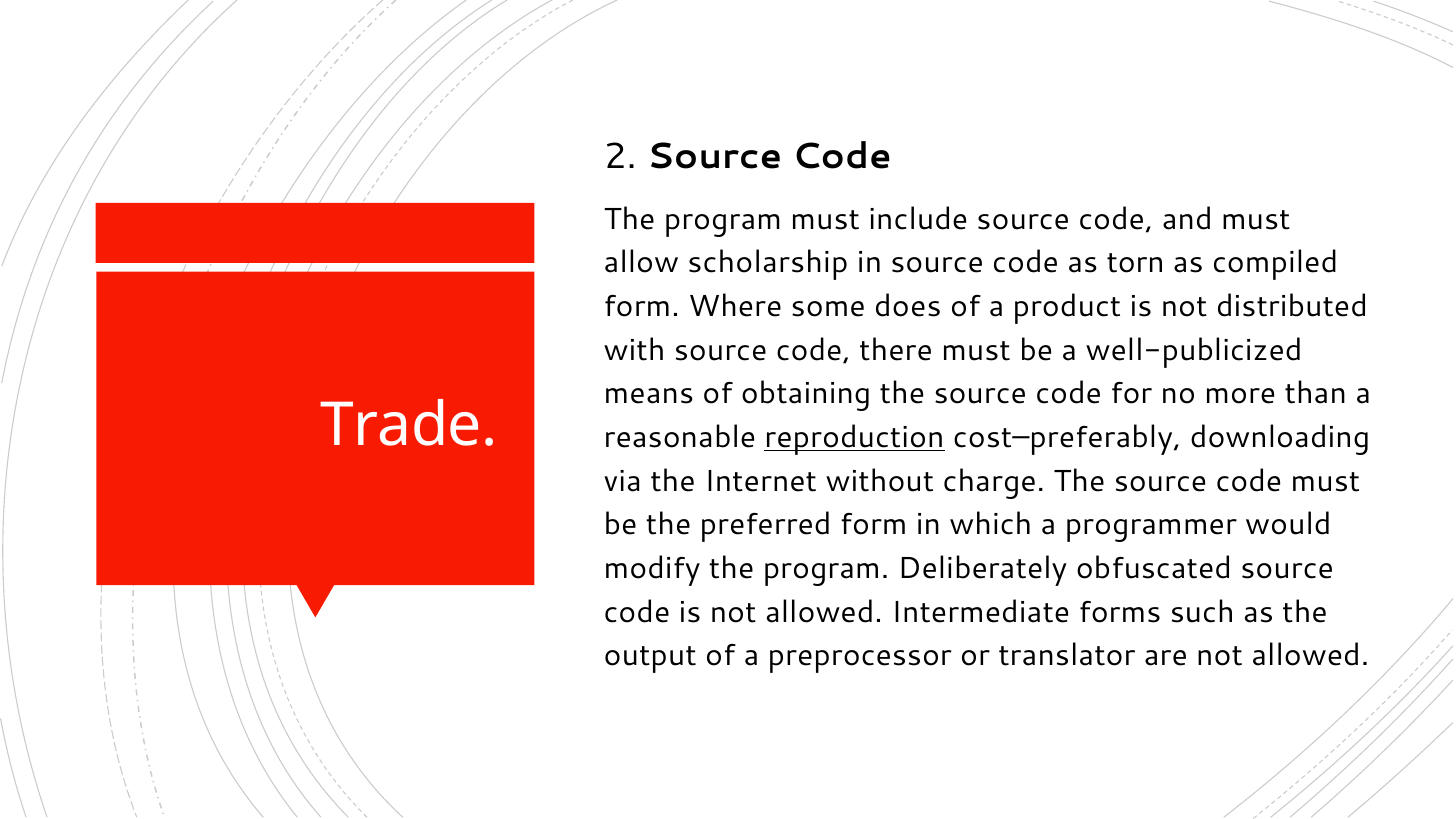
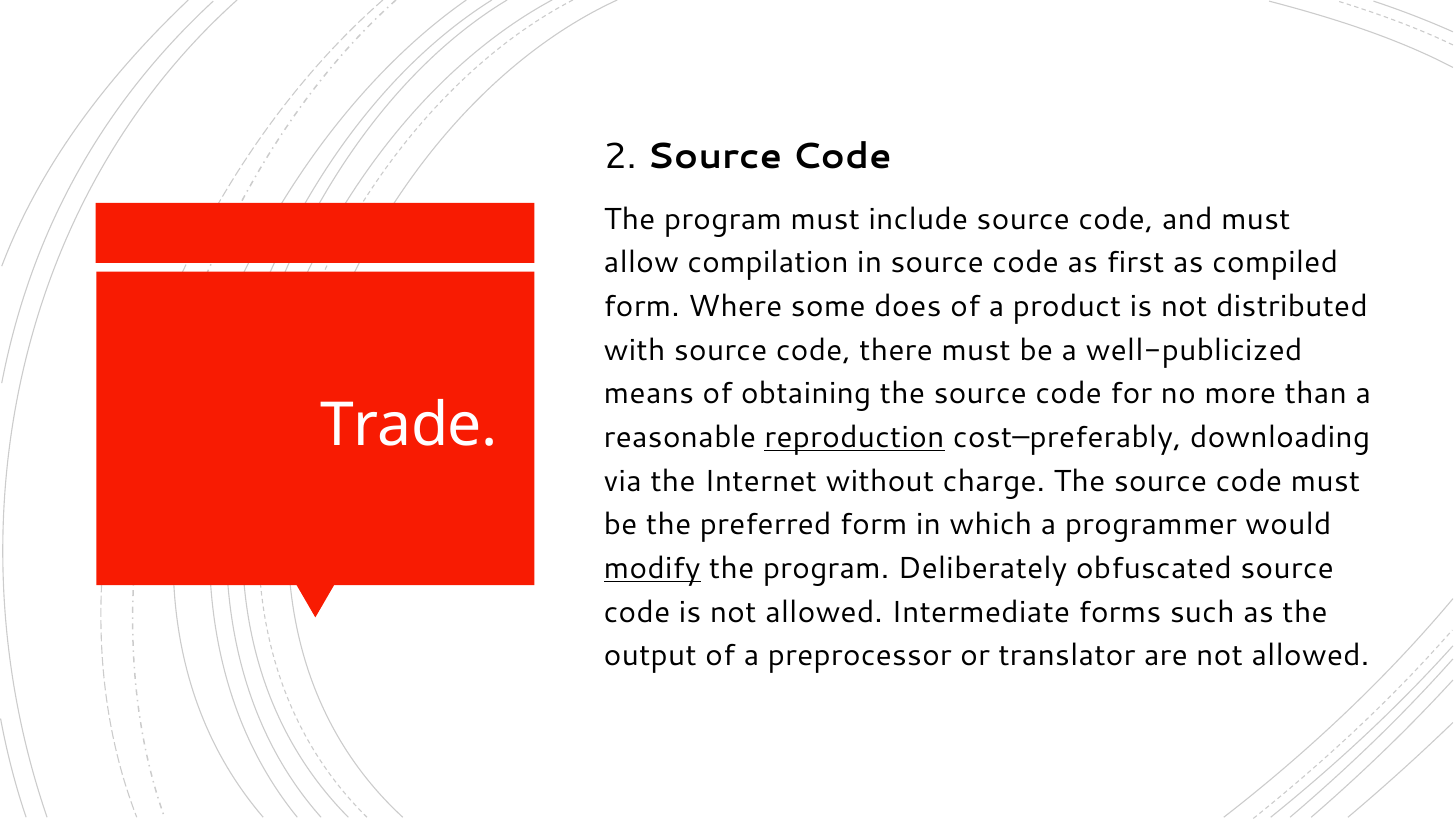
scholarship: scholarship -> compilation
torn: torn -> first
modify underline: none -> present
